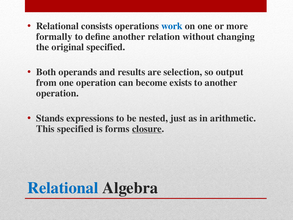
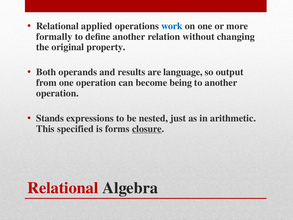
consists: consists -> applied
original specified: specified -> property
selection: selection -> language
exists: exists -> being
Relational at (63, 188) colour: blue -> red
